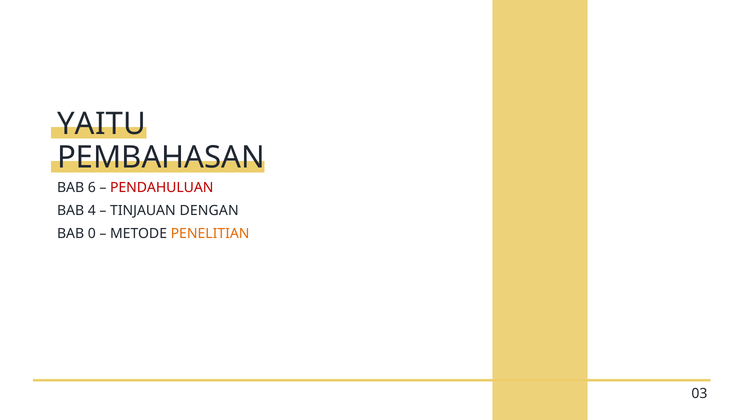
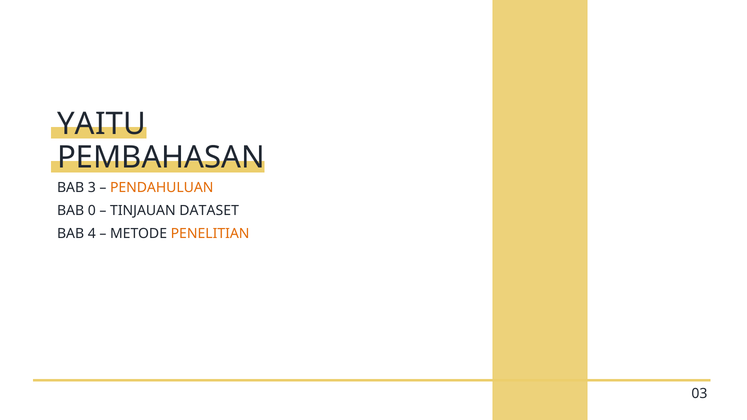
6: 6 -> 3
PENDAHULUAN colour: red -> orange
4: 4 -> 0
DENGAN: DENGAN -> DATASET
0: 0 -> 4
